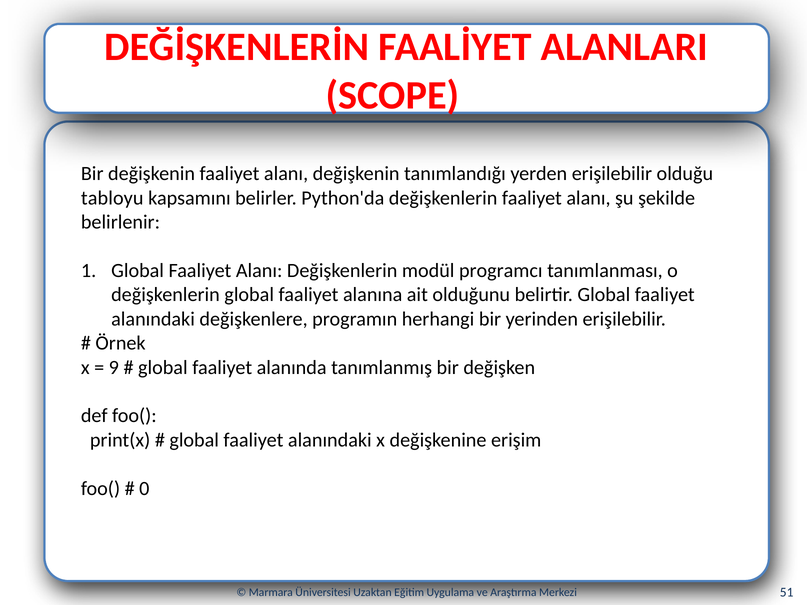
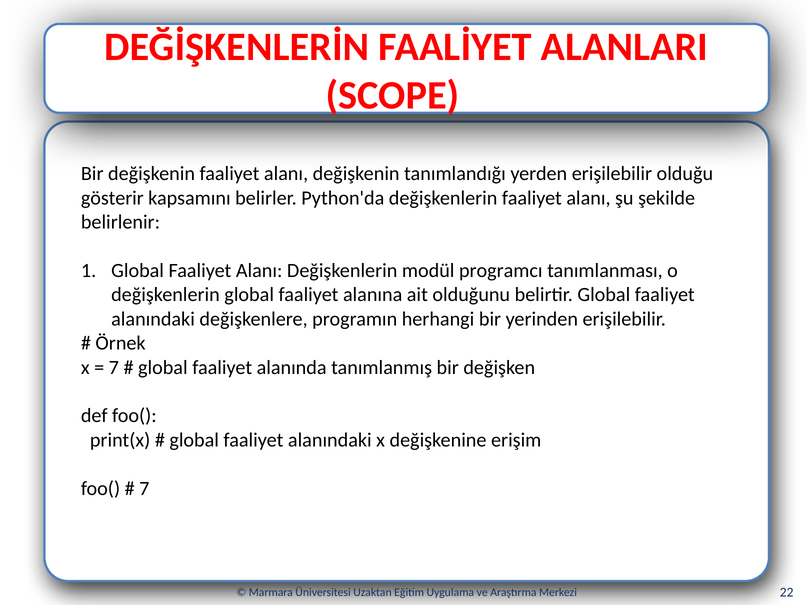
tabloyu: tabloyu -> gösterir
9 at (114, 368): 9 -> 7
0 at (144, 489): 0 -> 7
51: 51 -> 22
